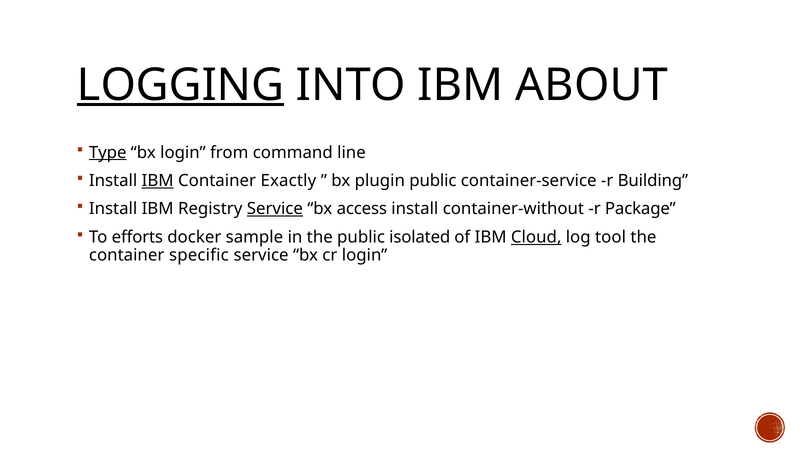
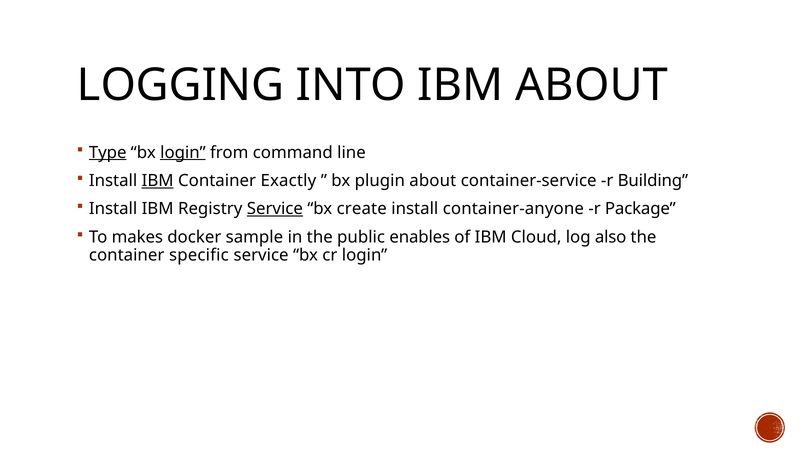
LOGGING underline: present -> none
login at (183, 152) underline: none -> present
plugin public: public -> about
access: access -> create
container-without: container-without -> container-anyone
efforts: efforts -> makes
isolated: isolated -> enables
Cloud underline: present -> none
tool: tool -> also
